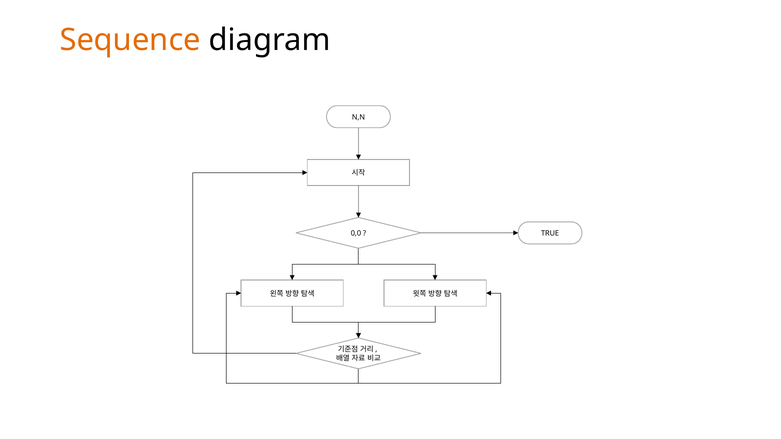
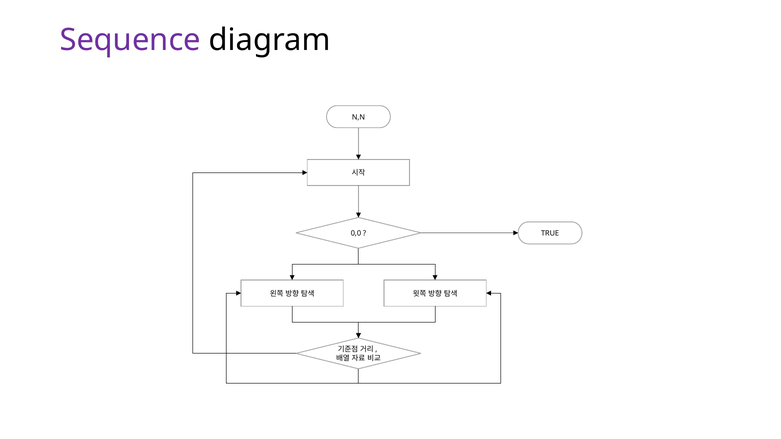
Sequence colour: orange -> purple
